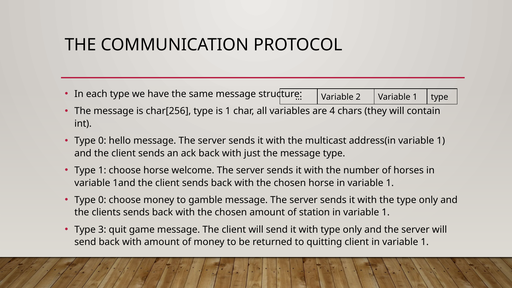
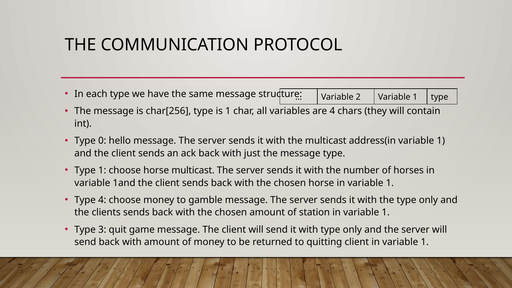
horse welcome: welcome -> multicast
0 at (102, 200): 0 -> 4
